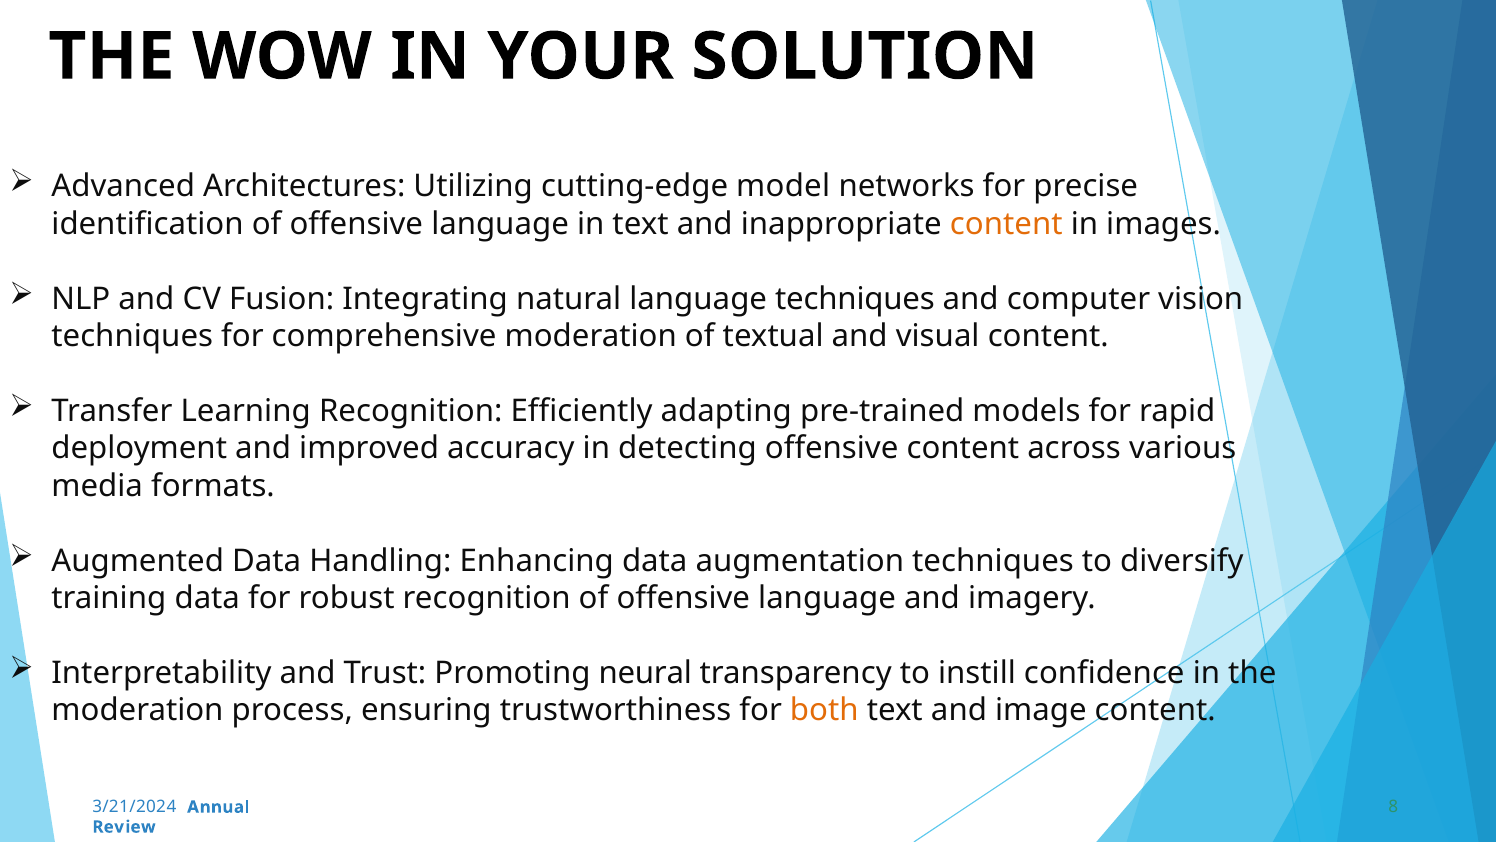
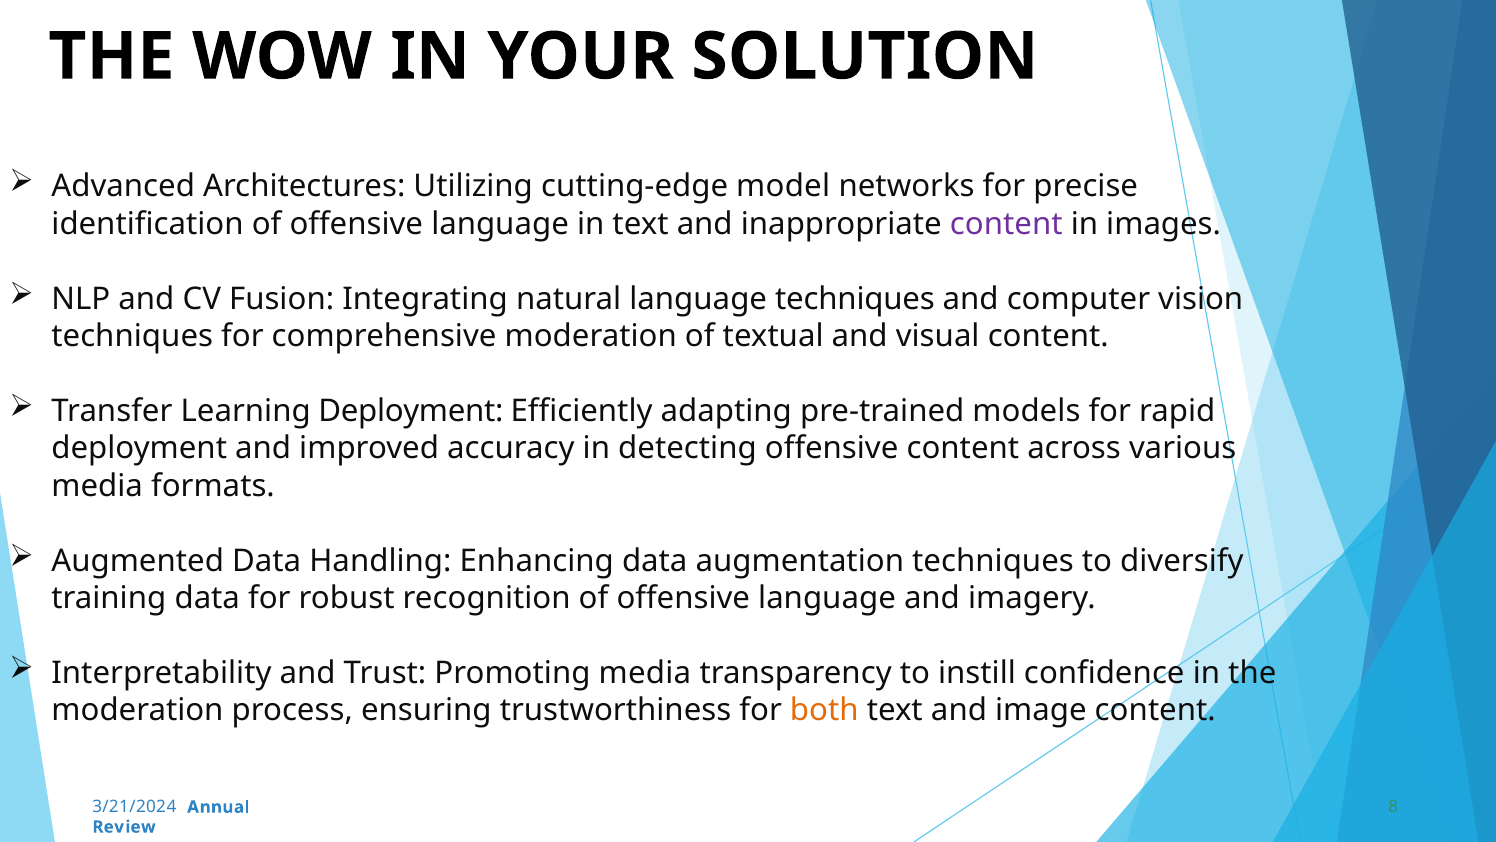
content at (1006, 224) colour: orange -> purple
Learning Recognition: Recognition -> Deployment
Promoting neural: neural -> media
